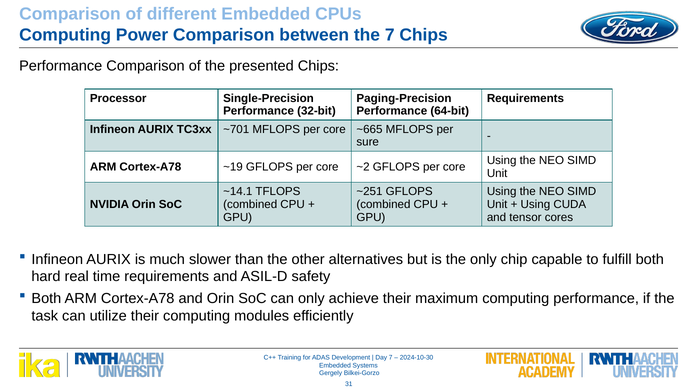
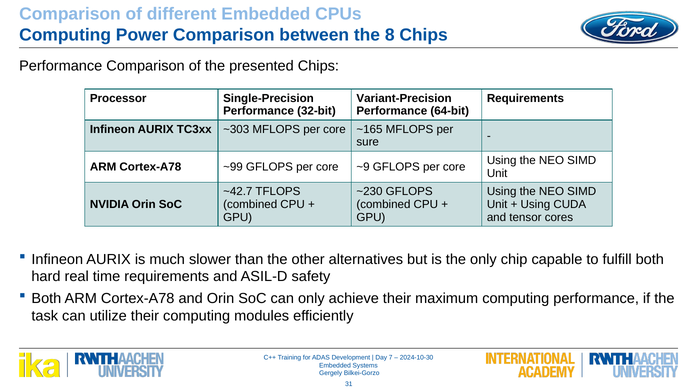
the 7: 7 -> 8
Paging-Precision: Paging-Precision -> Variant-Precision
~701: ~701 -> ~303
~665: ~665 -> ~165
~19: ~19 -> ~99
~2: ~2 -> ~9
~14.1: ~14.1 -> ~42.7
~251: ~251 -> ~230
